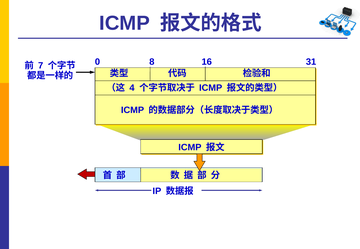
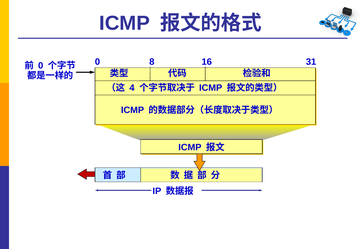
7 at (41, 66): 7 -> 0
